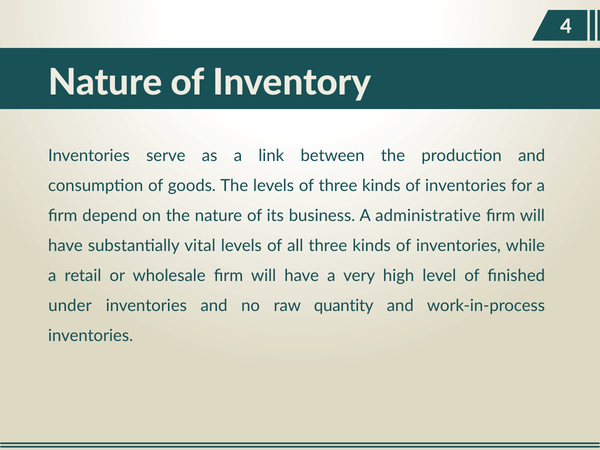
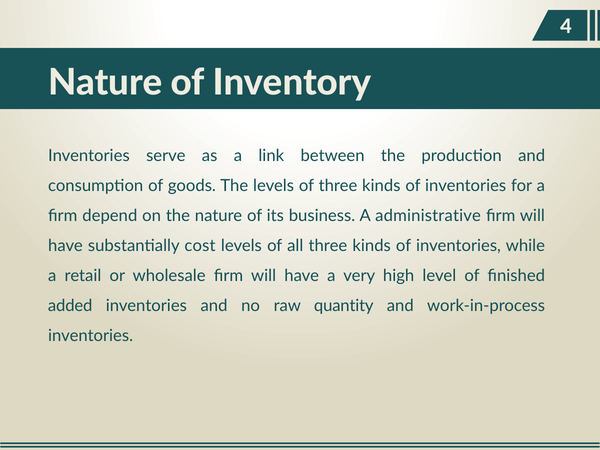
vital: vital -> cost
under: under -> added
